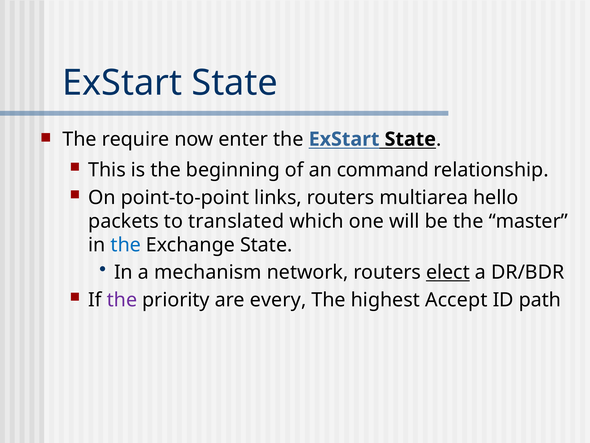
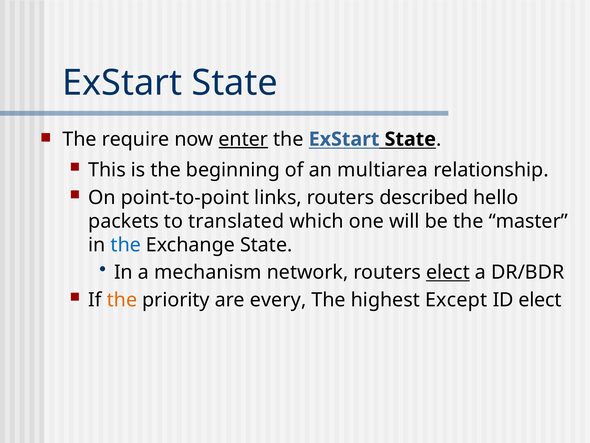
enter underline: none -> present
command: command -> multiarea
multiarea: multiarea -> described
the at (122, 300) colour: purple -> orange
Accept: Accept -> Except
ID path: path -> elect
